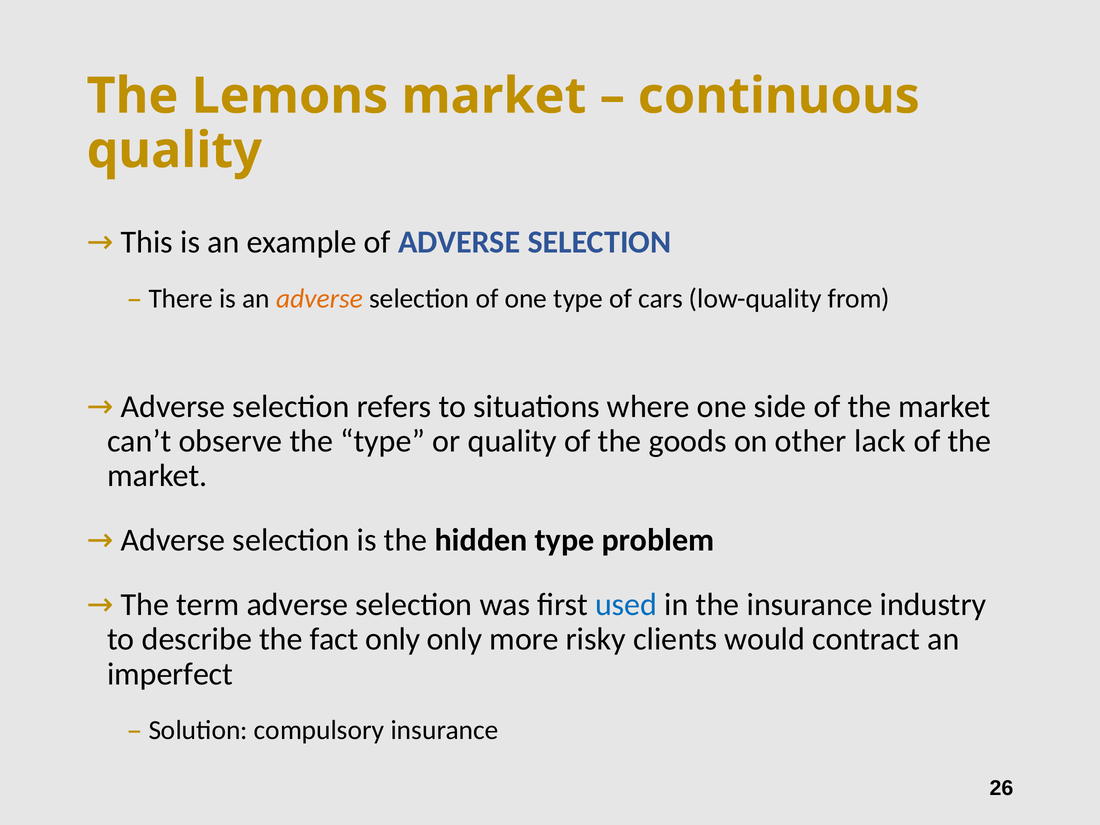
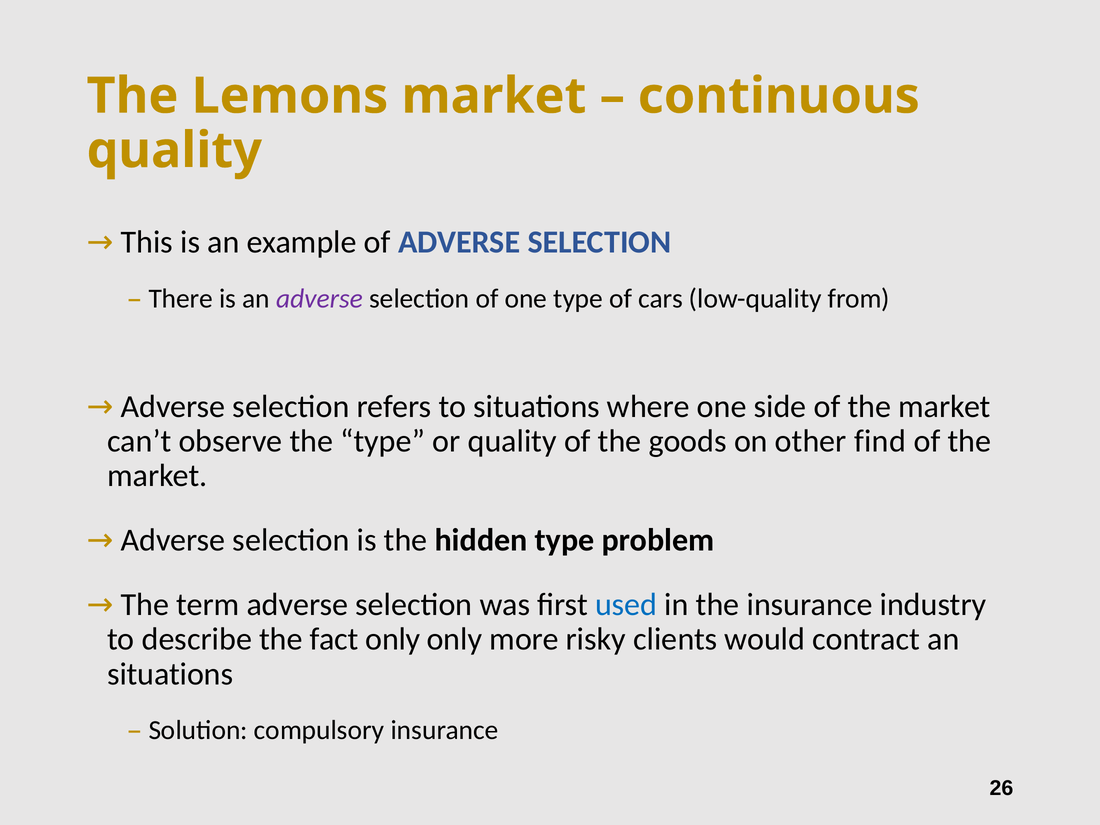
adverse at (319, 298) colour: orange -> purple
lack: lack -> find
imperfect at (170, 674): imperfect -> situations
